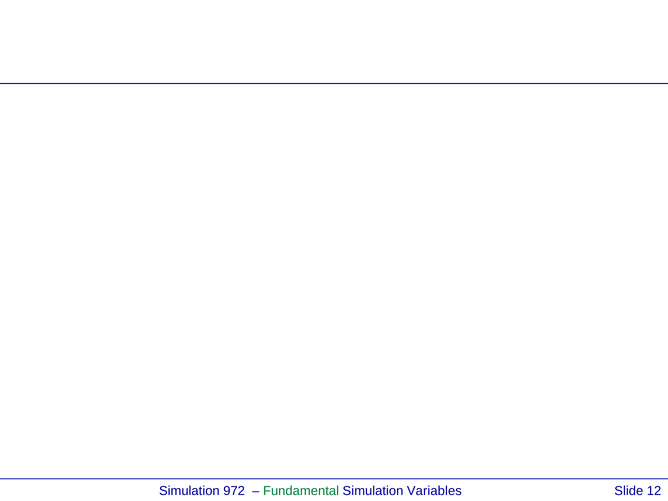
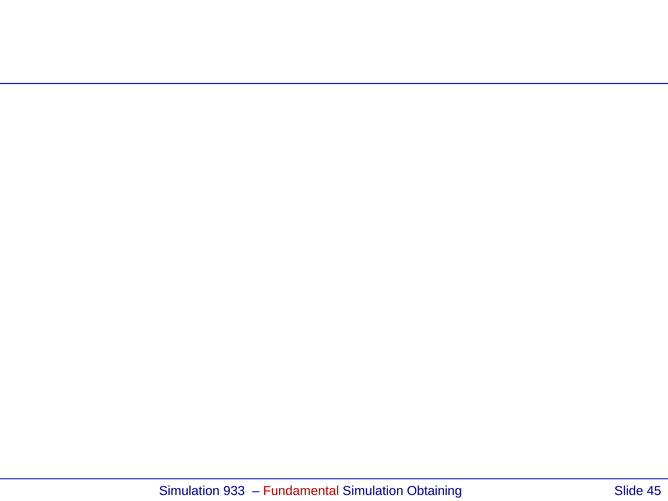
972: 972 -> 933
Fundamental colour: green -> red
Variables: Variables -> Obtaining
12: 12 -> 45
